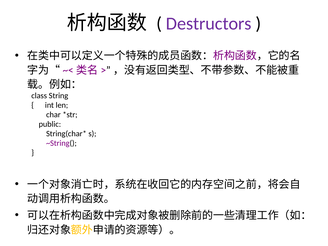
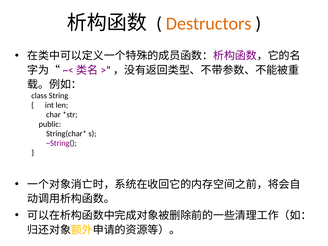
Destructors colour: purple -> orange
